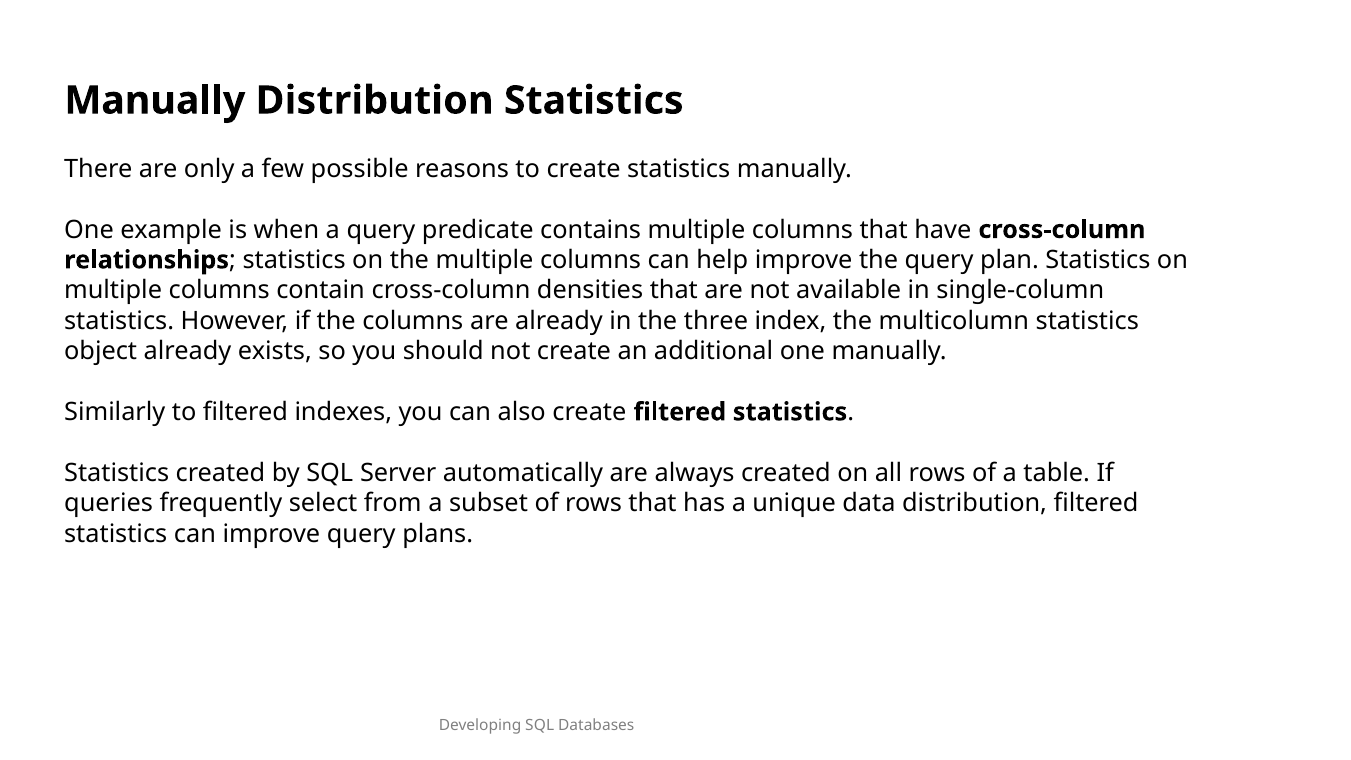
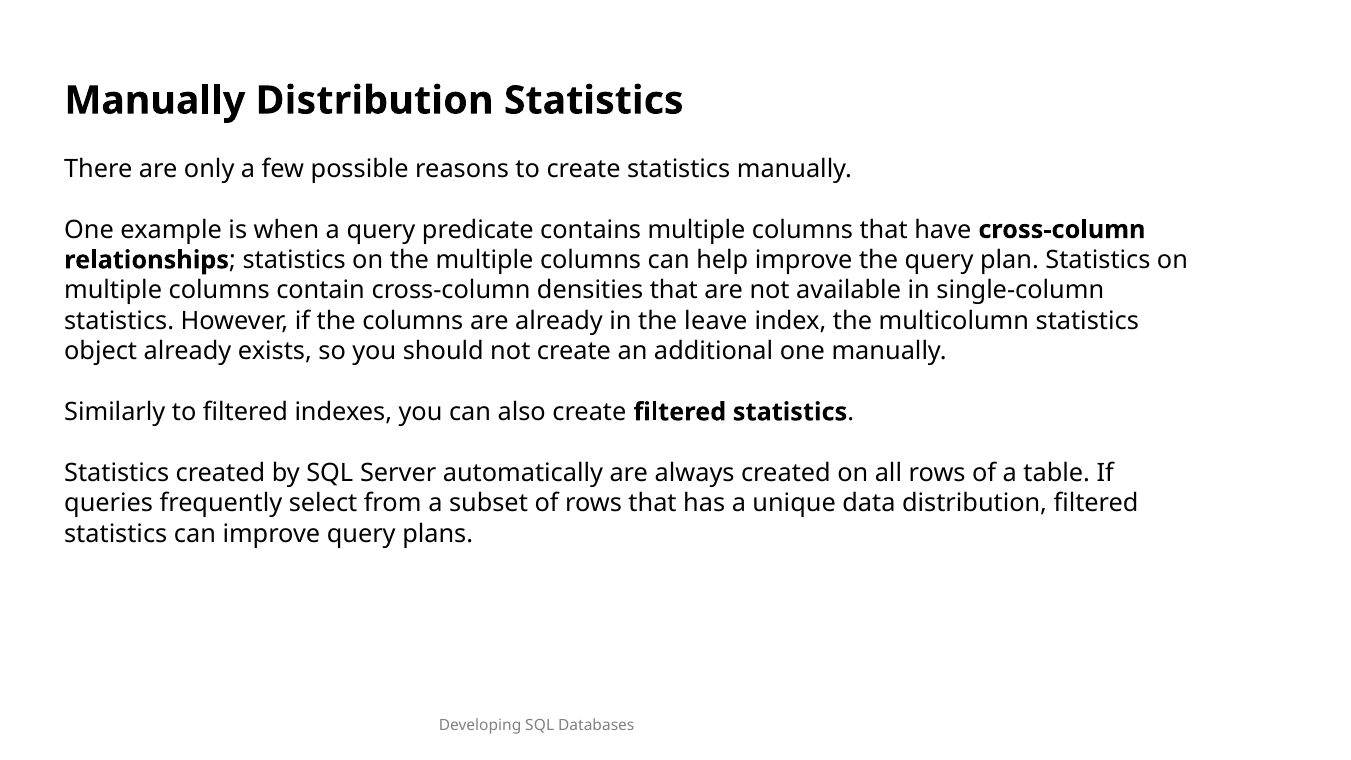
three: three -> leave
